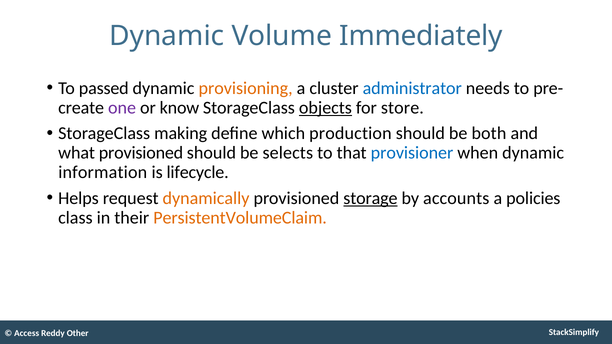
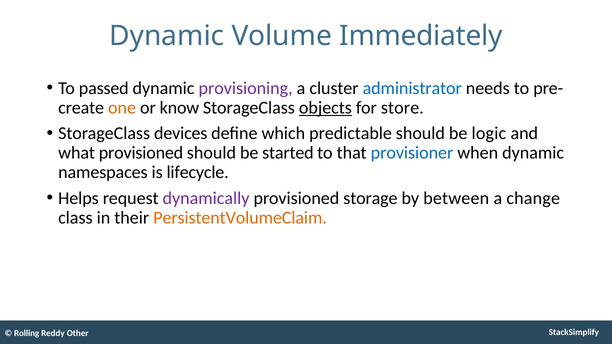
provisioning colour: orange -> purple
one colour: purple -> orange
making: making -> devices
production: production -> predictable
both: both -> logic
selects: selects -> started
information: information -> namespaces
dynamically colour: orange -> purple
storage underline: present -> none
accounts: accounts -> between
policies: policies -> change
Access: Access -> Rolling
